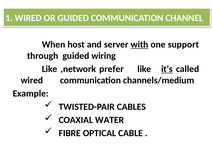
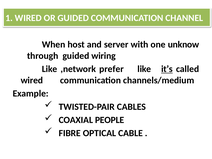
with underline: present -> none
support: support -> unknow
WATER: WATER -> PEOPLE
